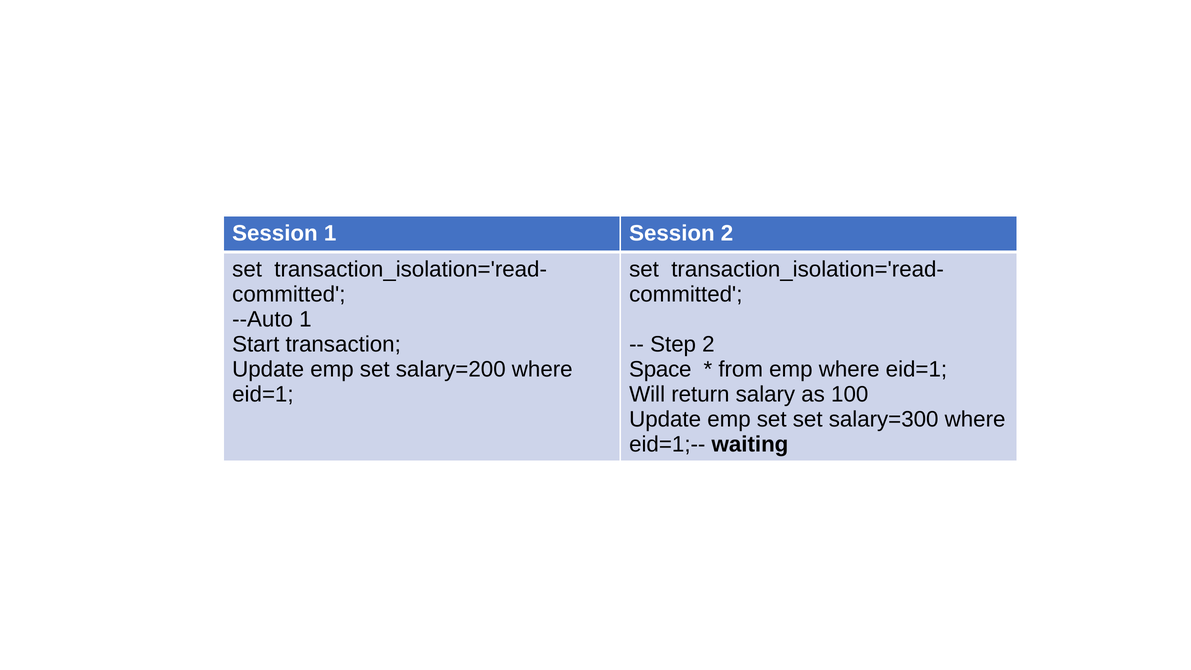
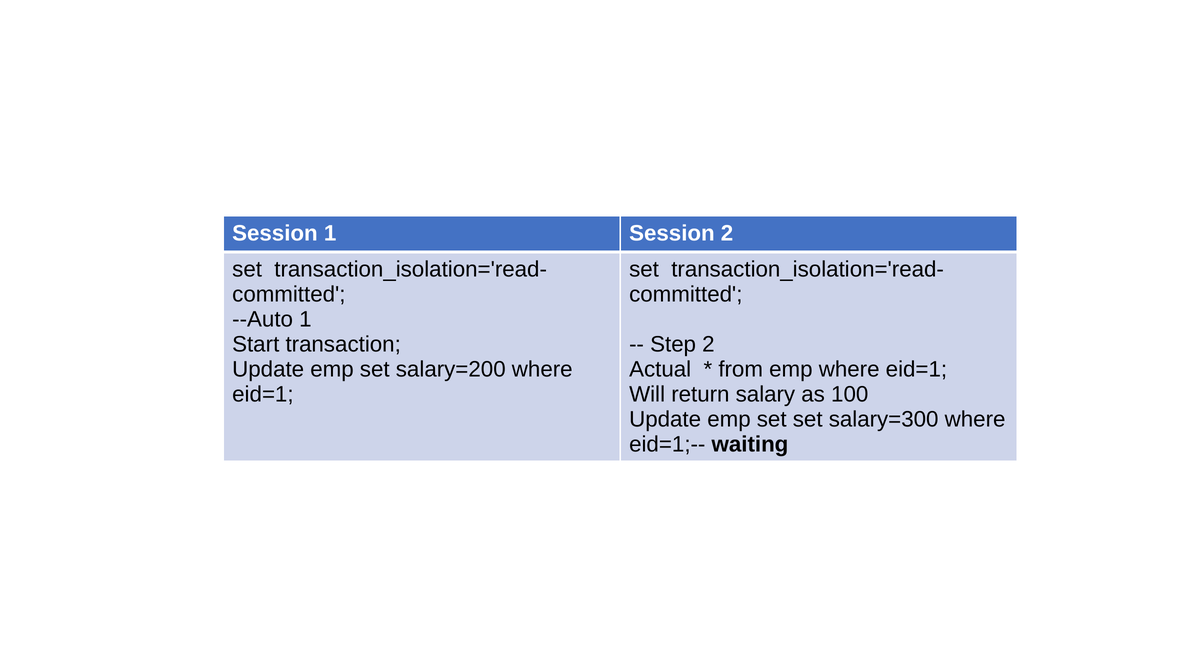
Space: Space -> Actual
